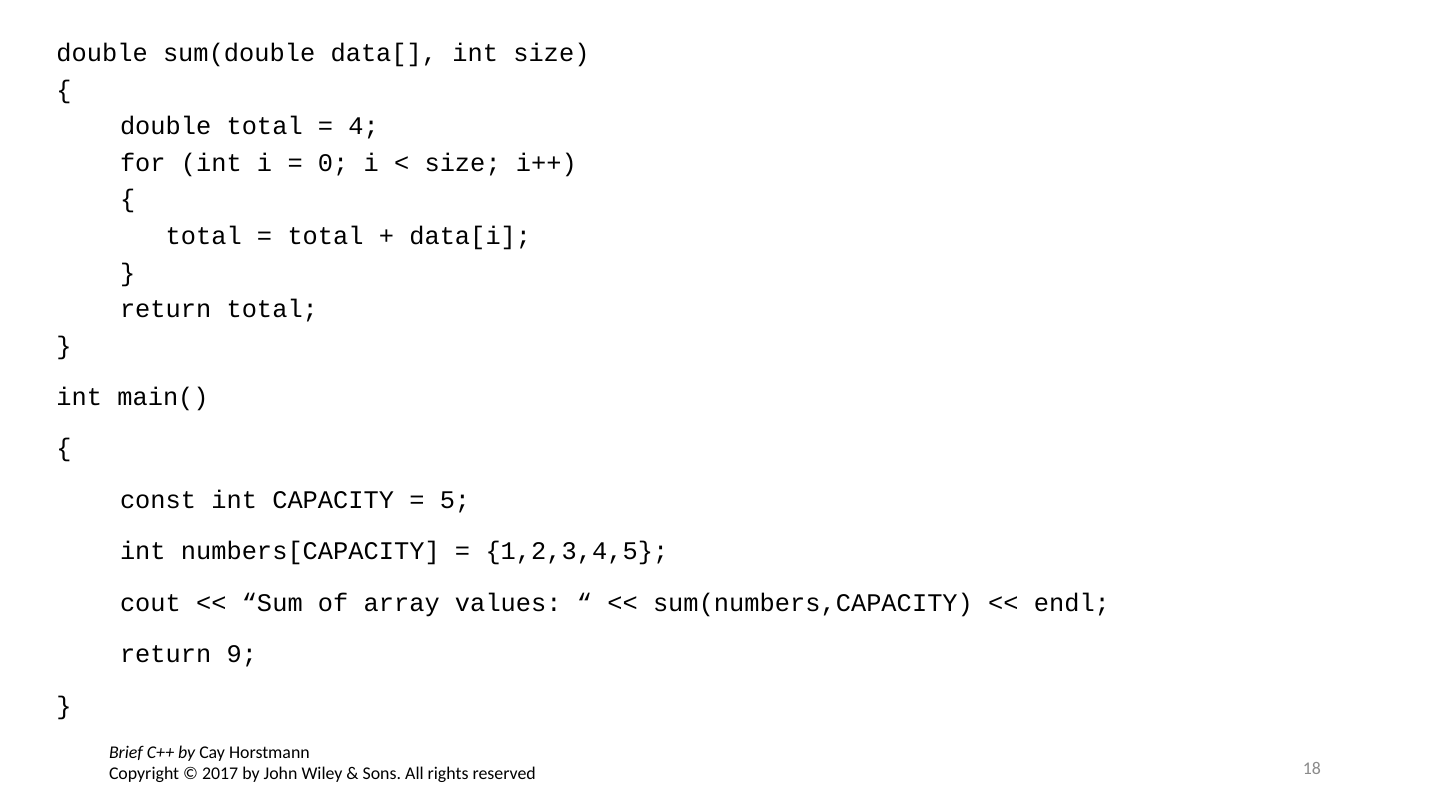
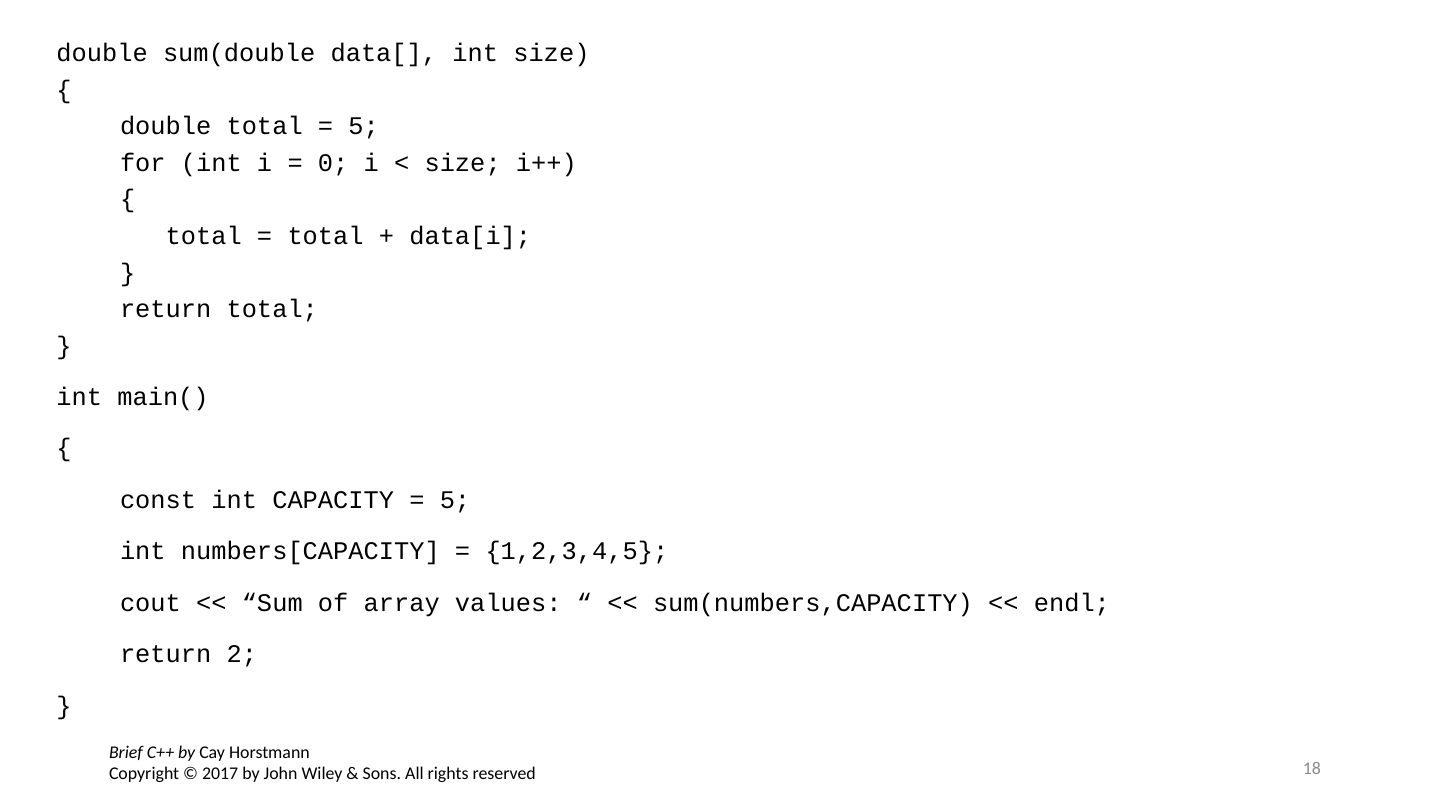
4 at (364, 127): 4 -> 5
9: 9 -> 2
